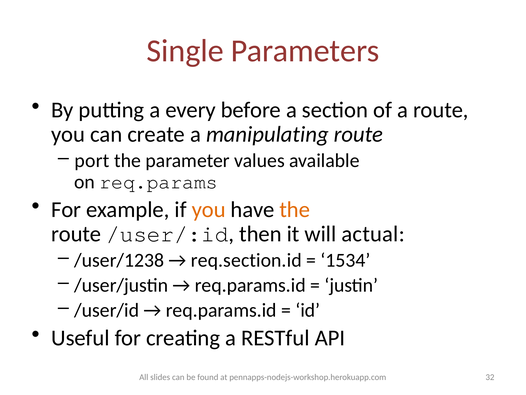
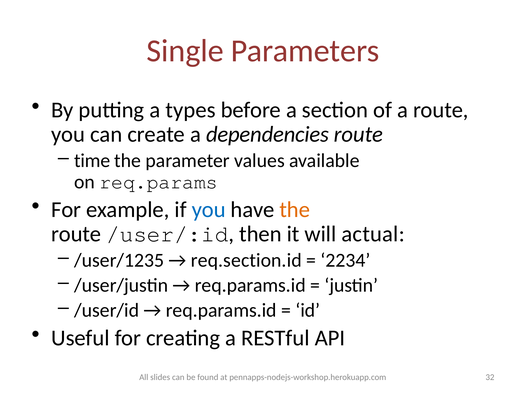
every: every -> types
manipulating: manipulating -> dependencies
port: port -> time
you at (209, 209) colour: orange -> blue
/user/1238: /user/1238 -> /user/1235
1534: 1534 -> 2234
